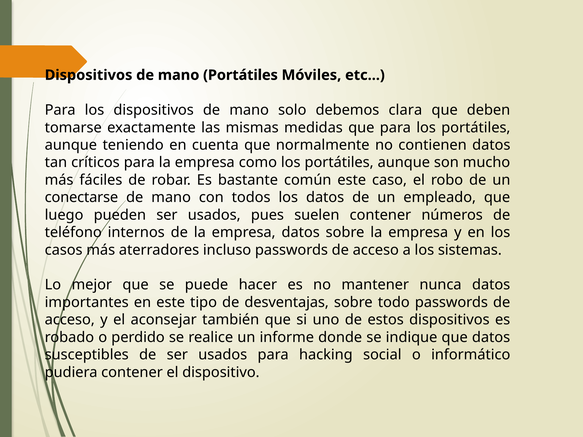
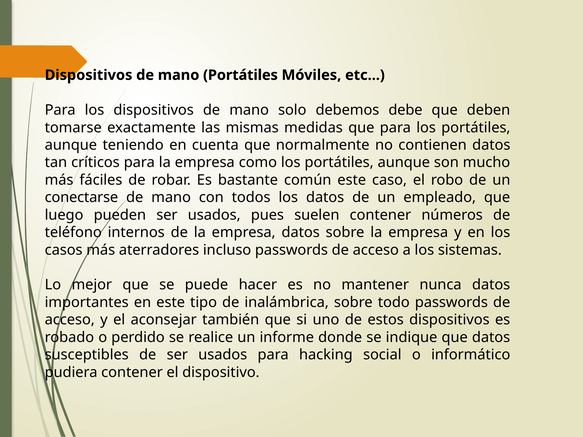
clara: clara -> debe
desventajas: desventajas -> inalámbrica
